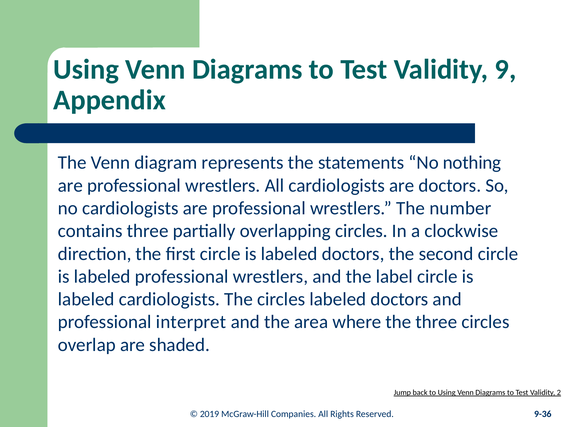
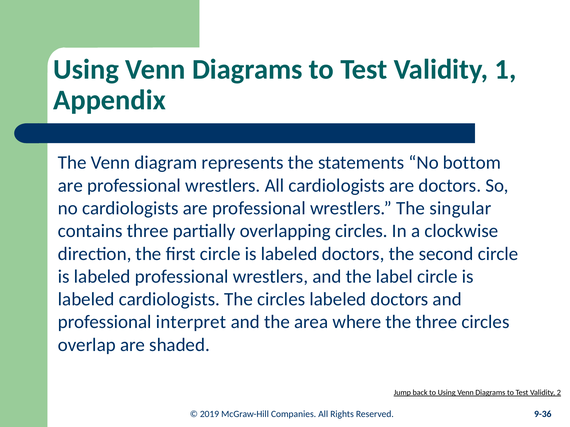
9: 9 -> 1
nothing: nothing -> bottom
number: number -> singular
